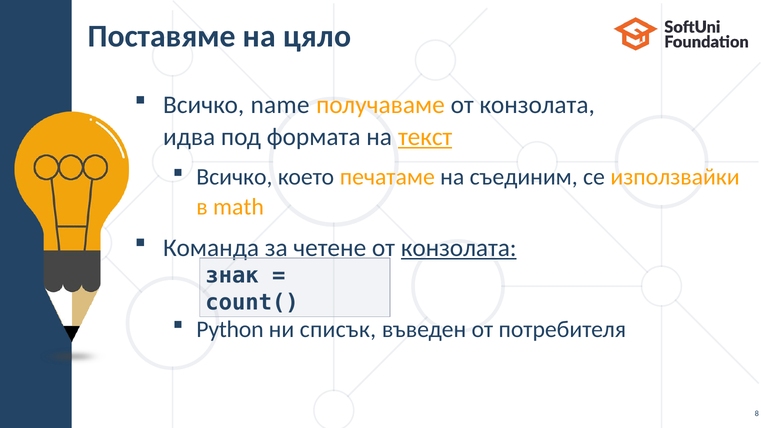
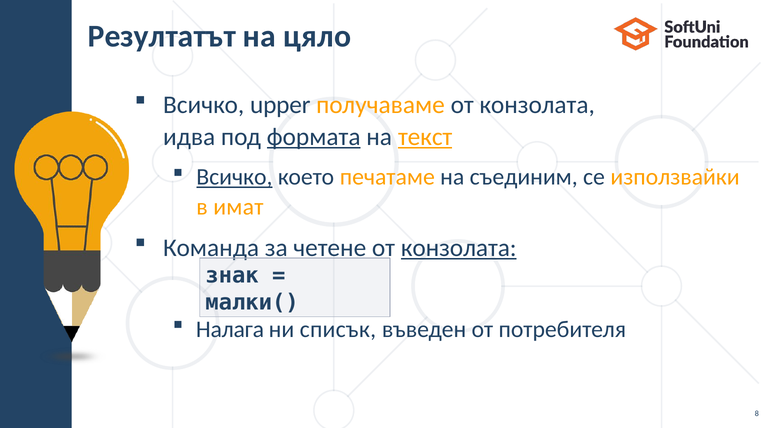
Поставяме: Поставяме -> Резултатът
name: name -> upper
формата underline: none -> present
Всичко at (234, 177) underline: none -> present
math: math -> имат
count(: count( -> малки(
Python: Python -> Налага
